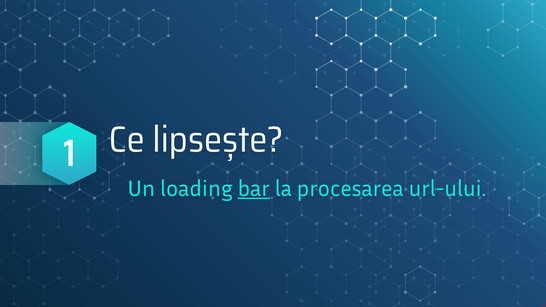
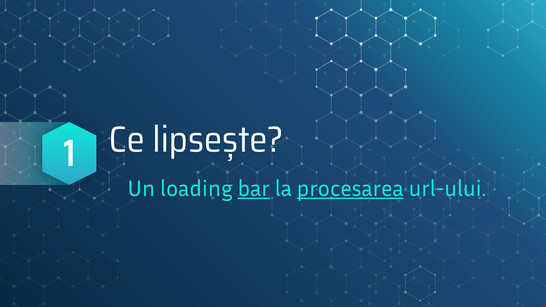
procesarea underline: none -> present
